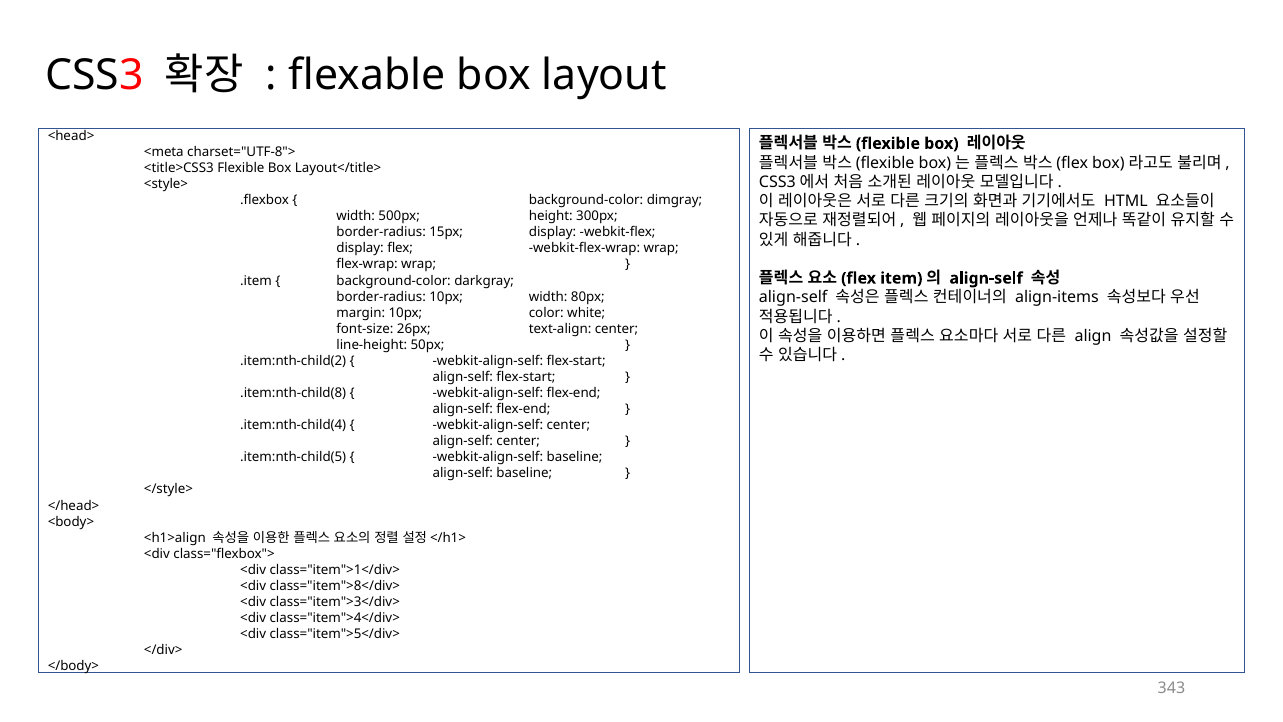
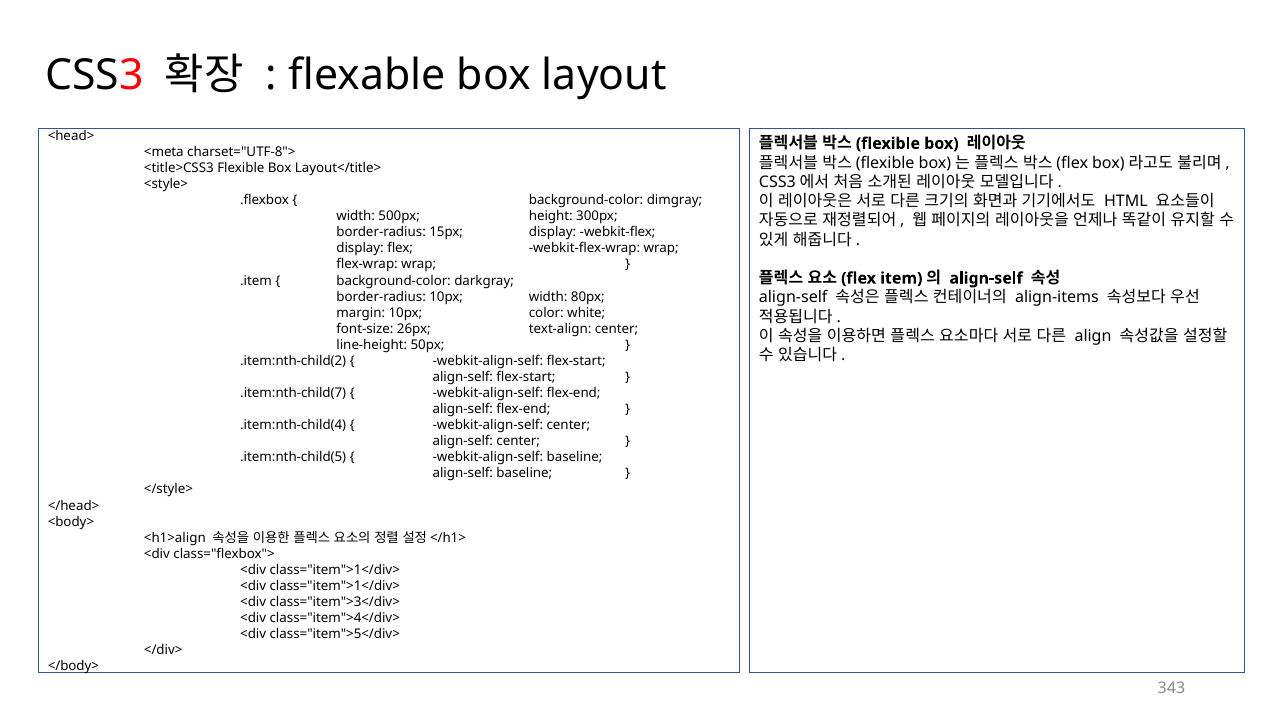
.item:nth-child(8: .item:nth-child(8 -> .item:nth-child(7
class="item">8</div> at (335, 586): class="item">8</div> -> class="item">1</div>
